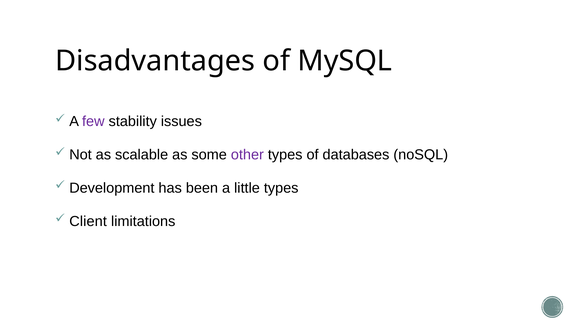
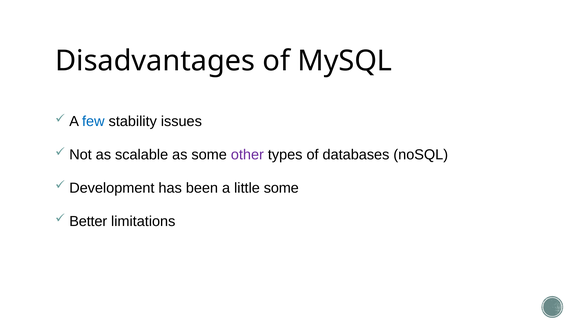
few colour: purple -> blue
little types: types -> some
Client: Client -> Better
